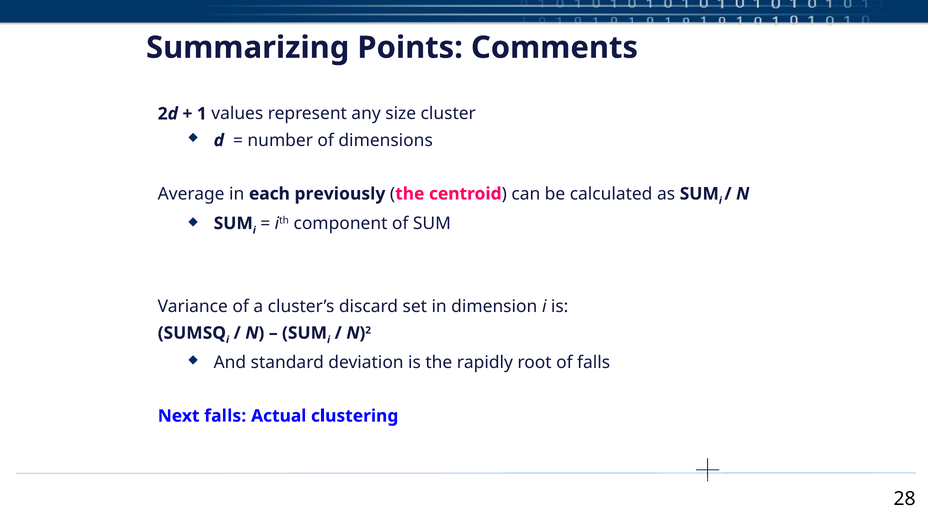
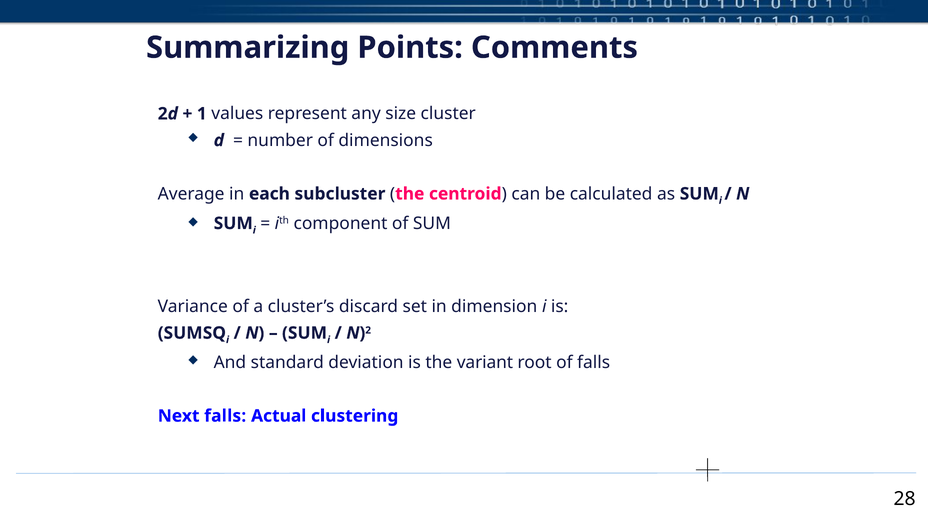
previously: previously -> subcluster
rapidly: rapidly -> variant
